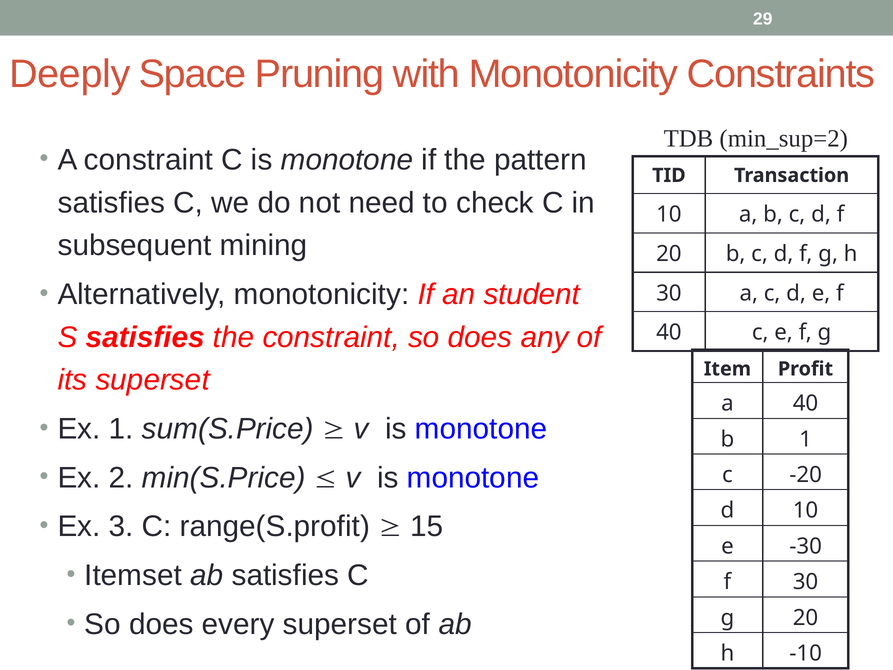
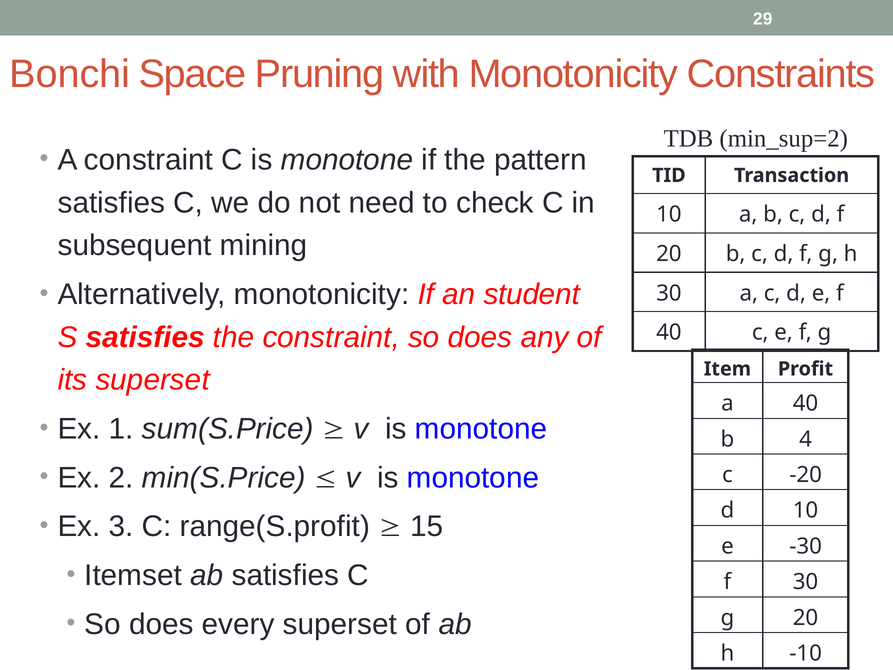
Deeply: Deeply -> Bonchi
b 1: 1 -> 4
